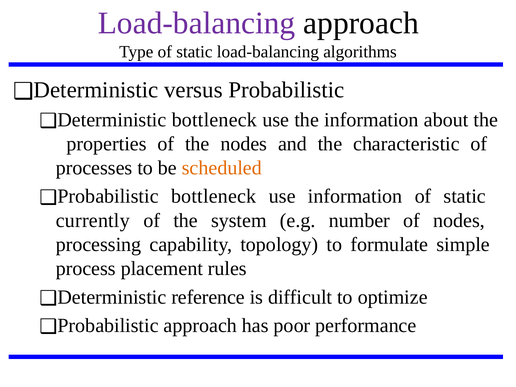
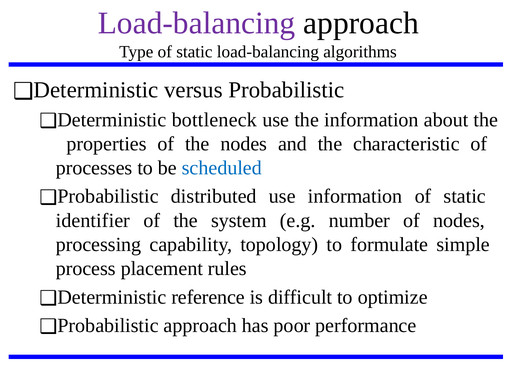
scheduled colour: orange -> blue
Probabilistic bottleneck: bottleneck -> distributed
currently: currently -> identifier
